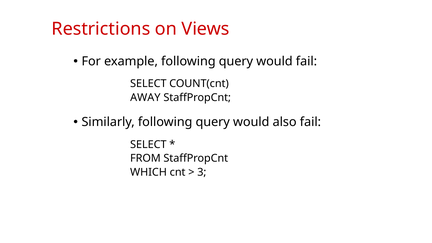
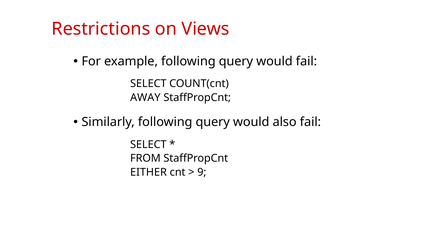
WHICH: WHICH -> EITHER
3: 3 -> 9
